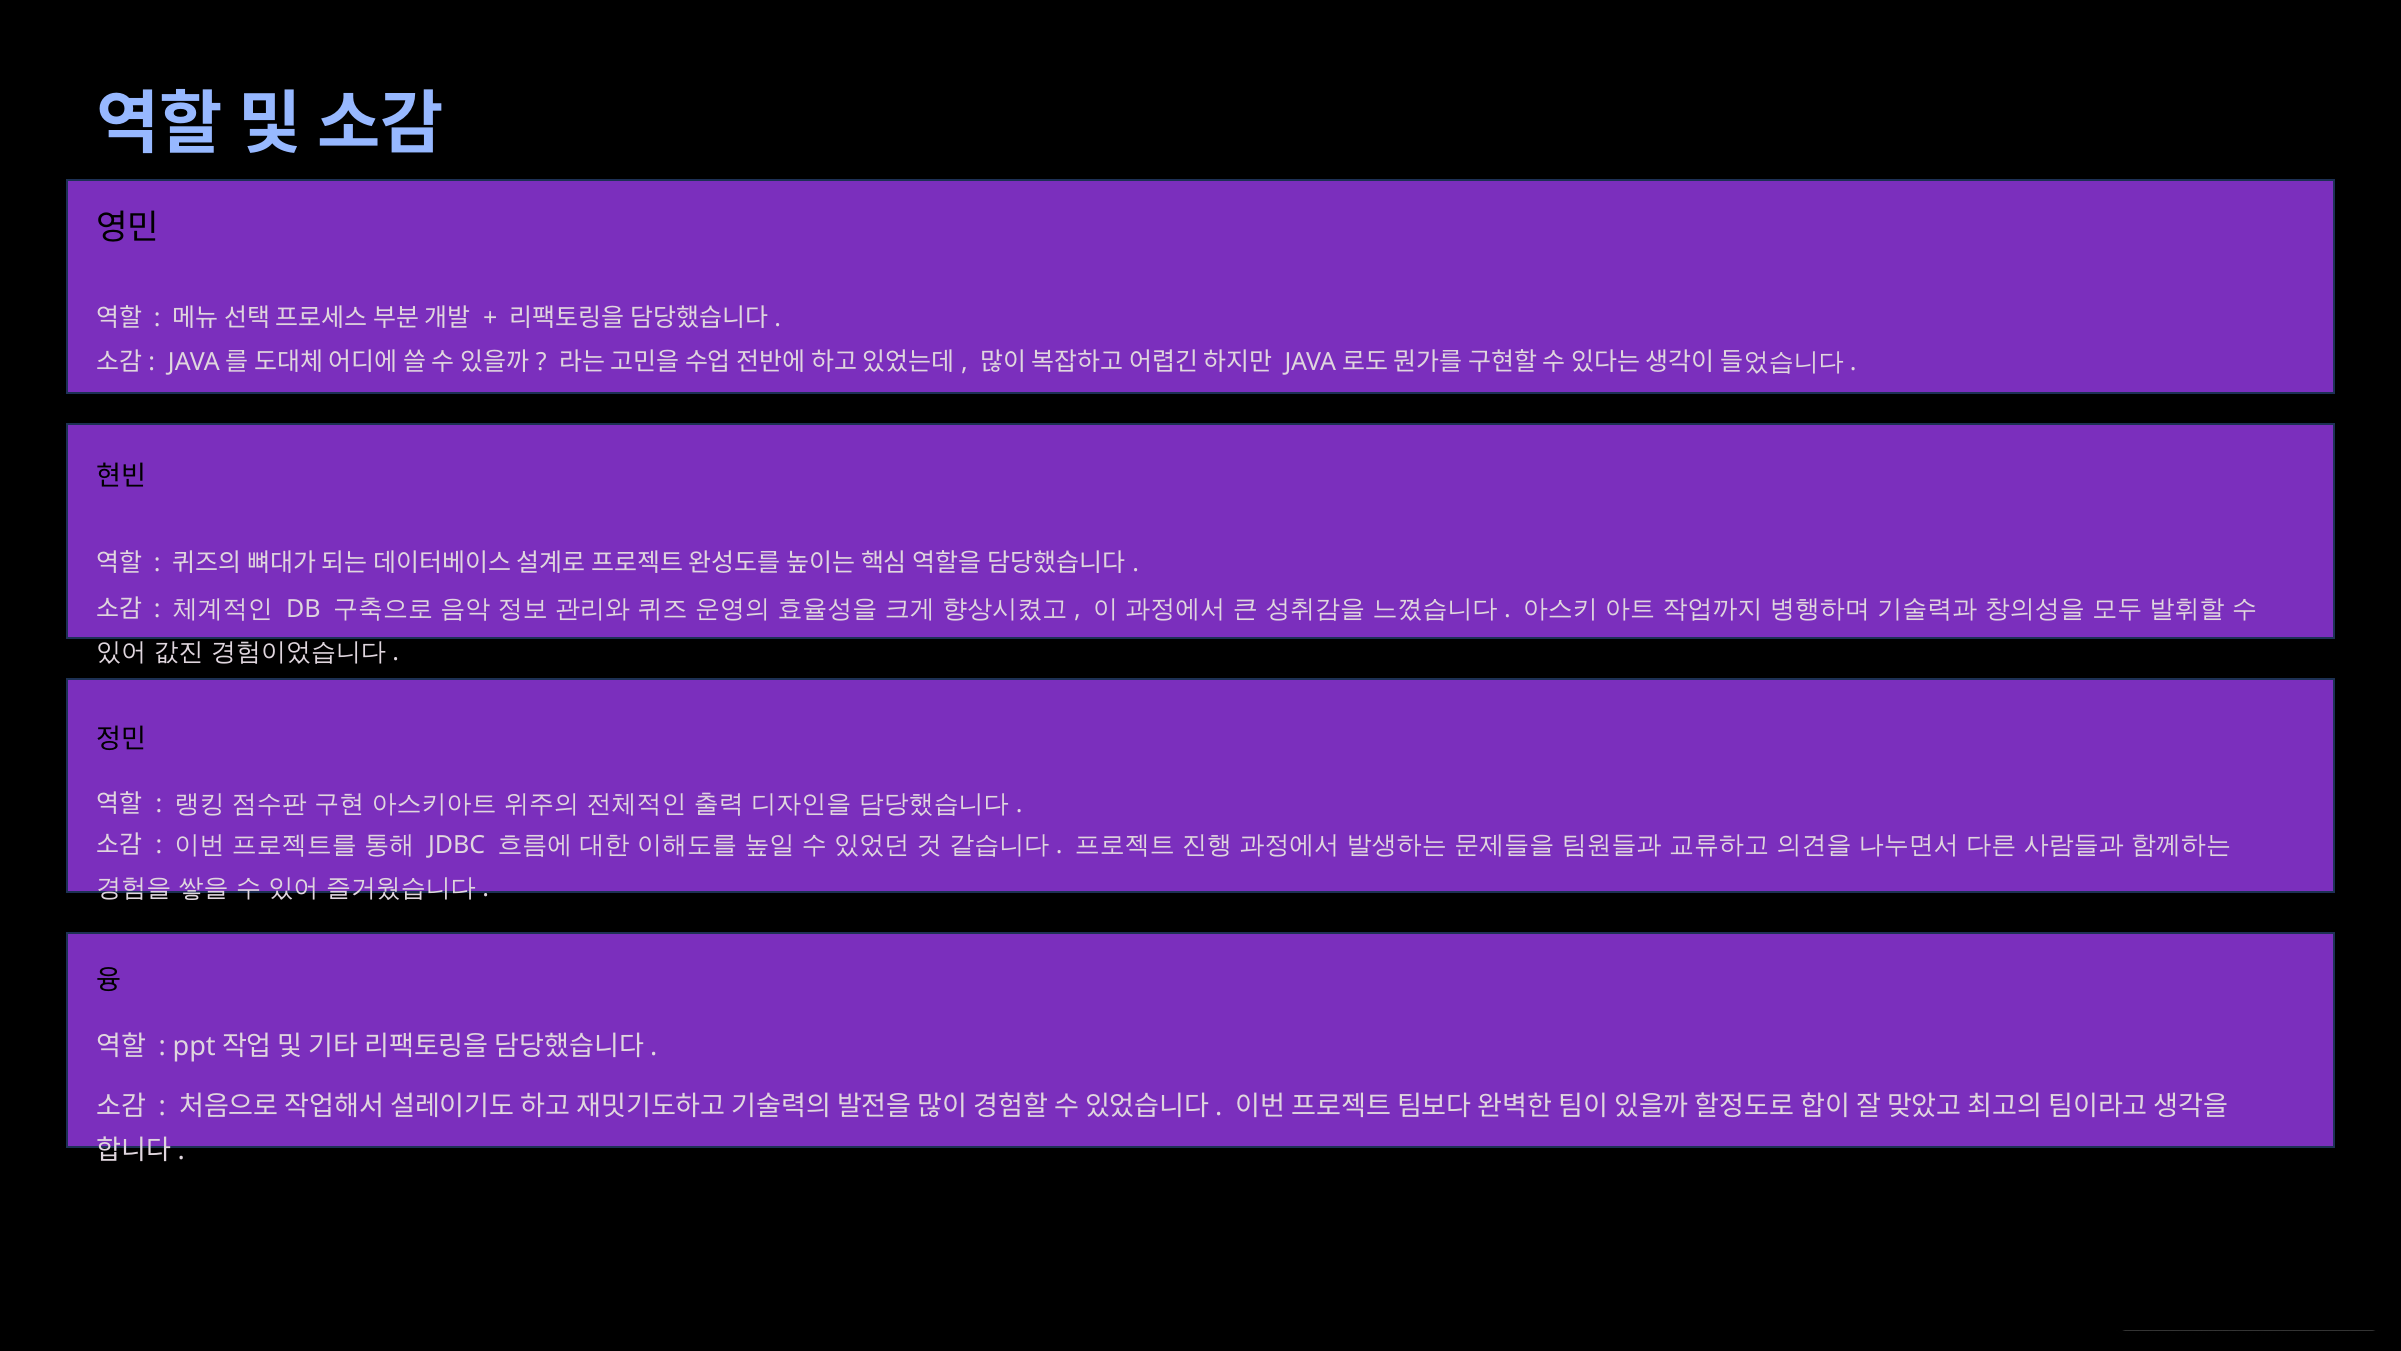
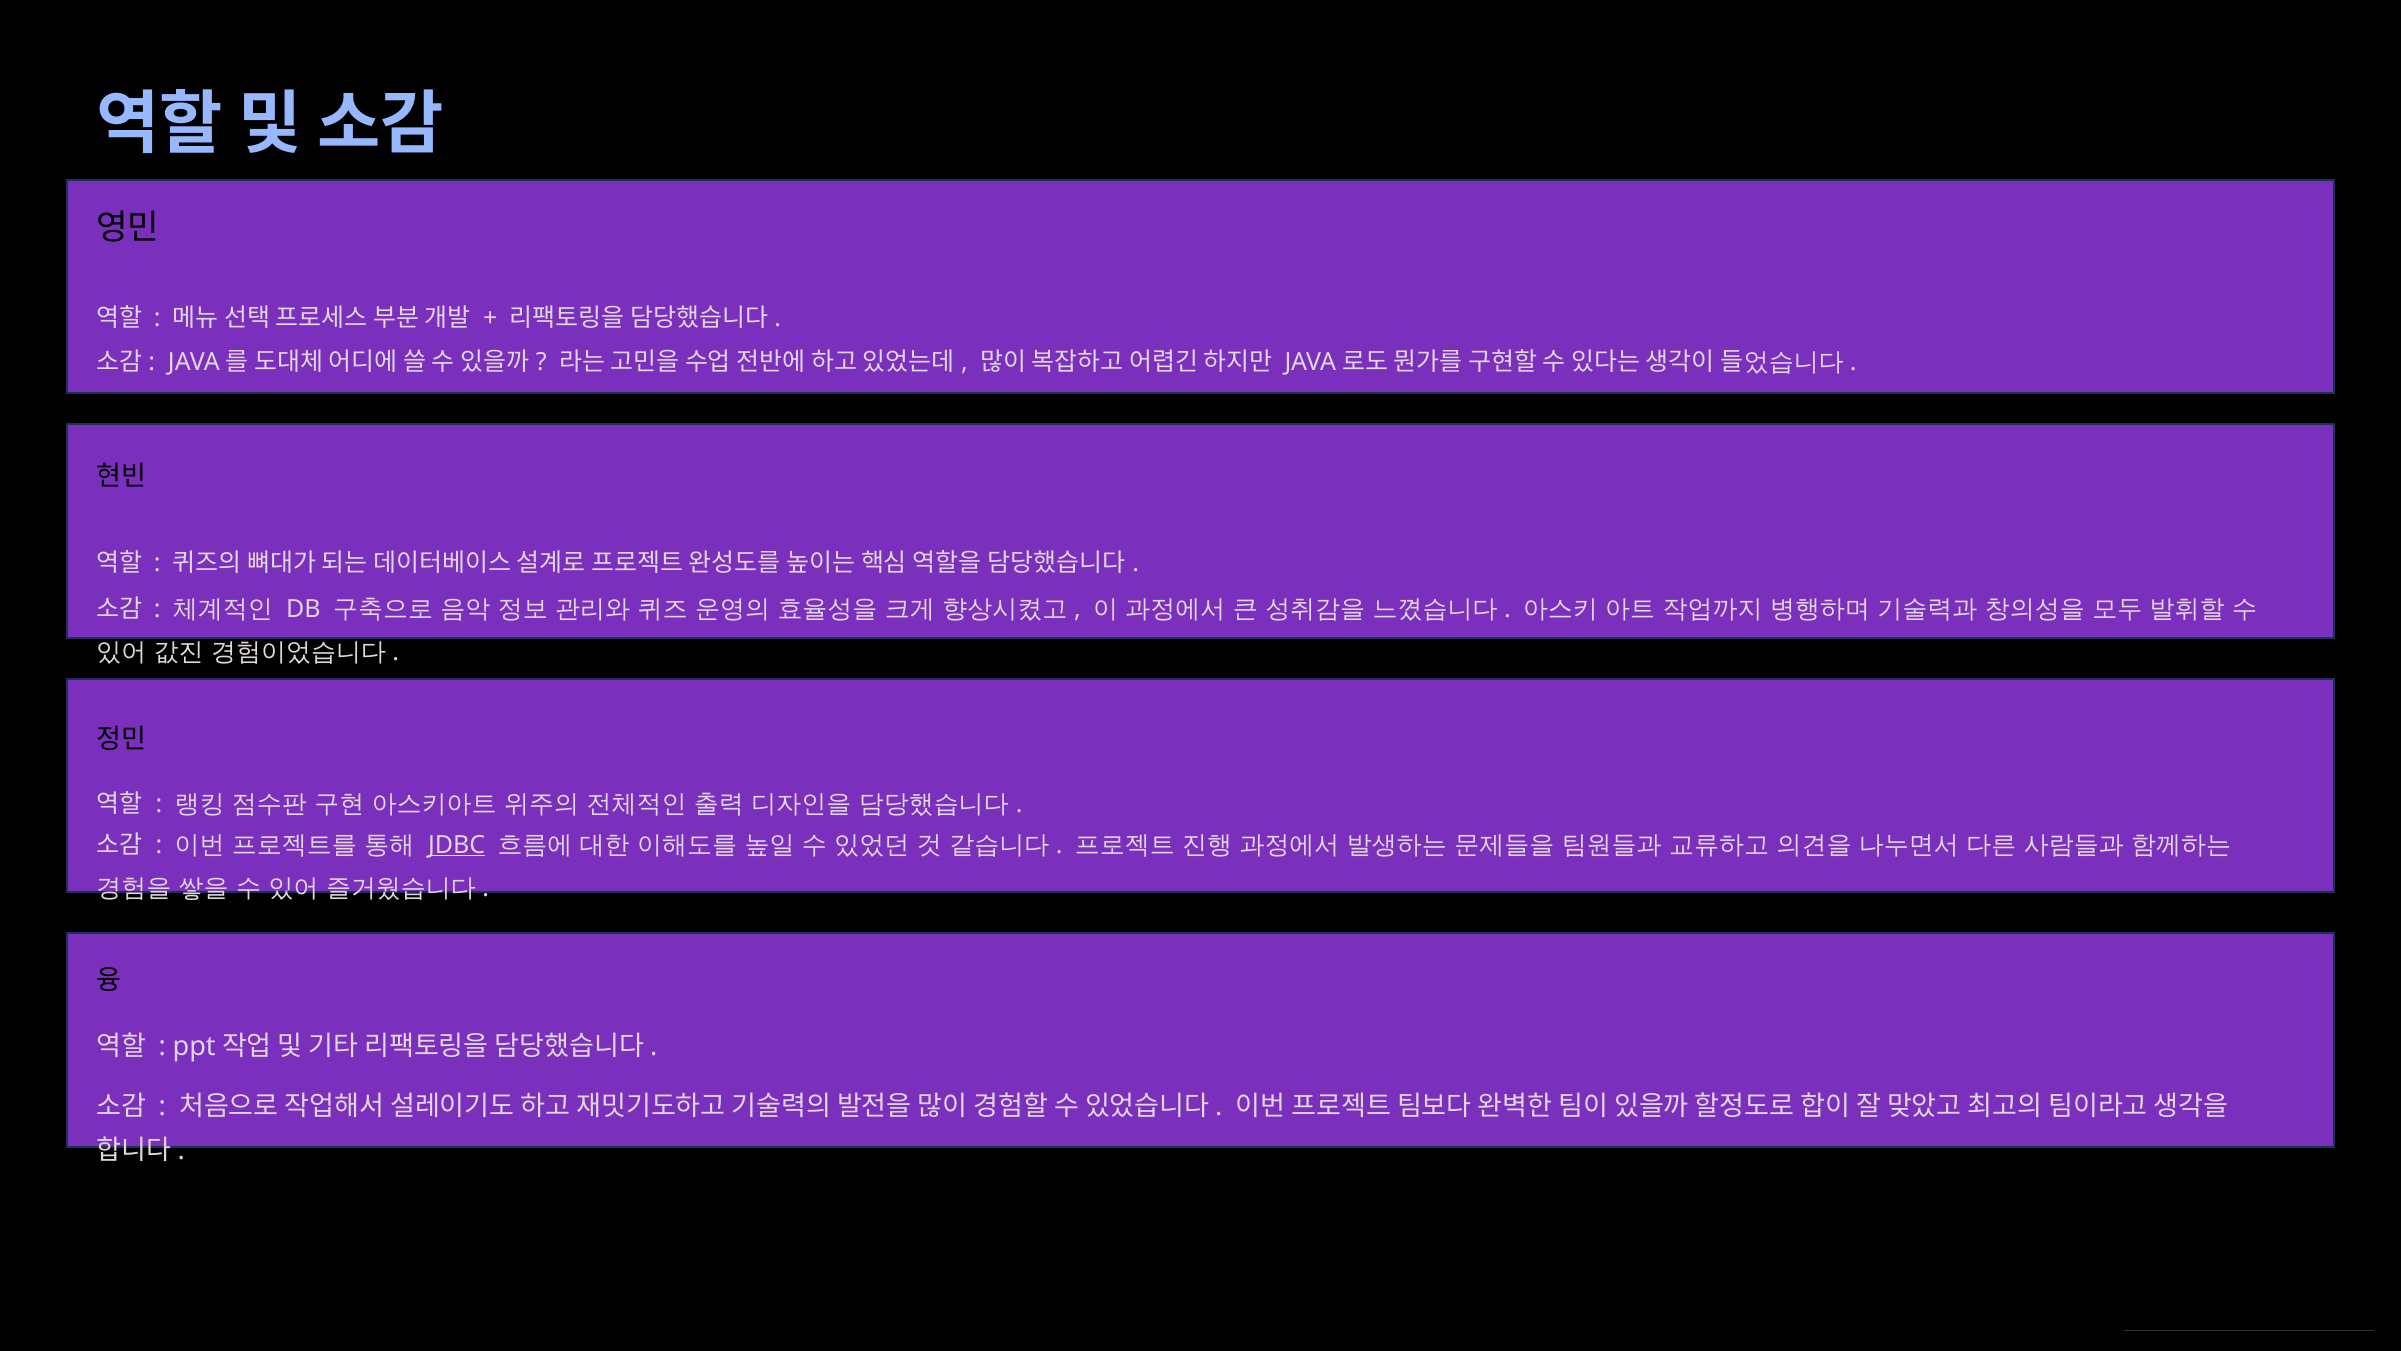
JDBC underline: none -> present
